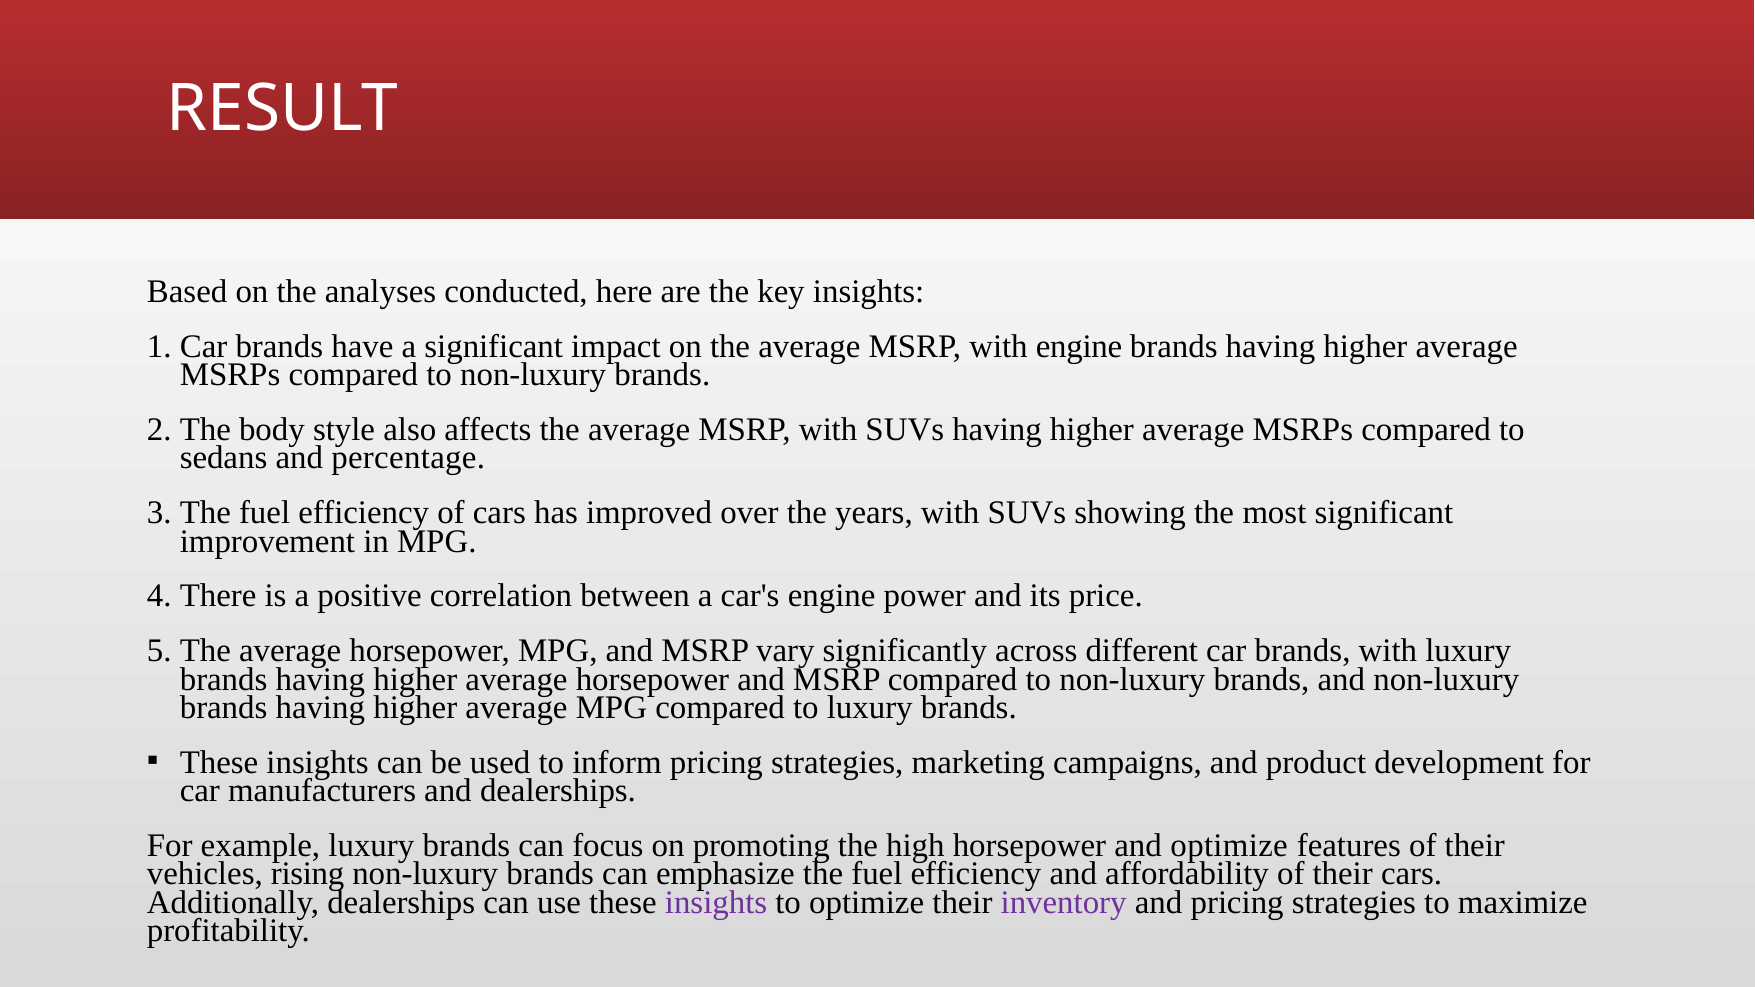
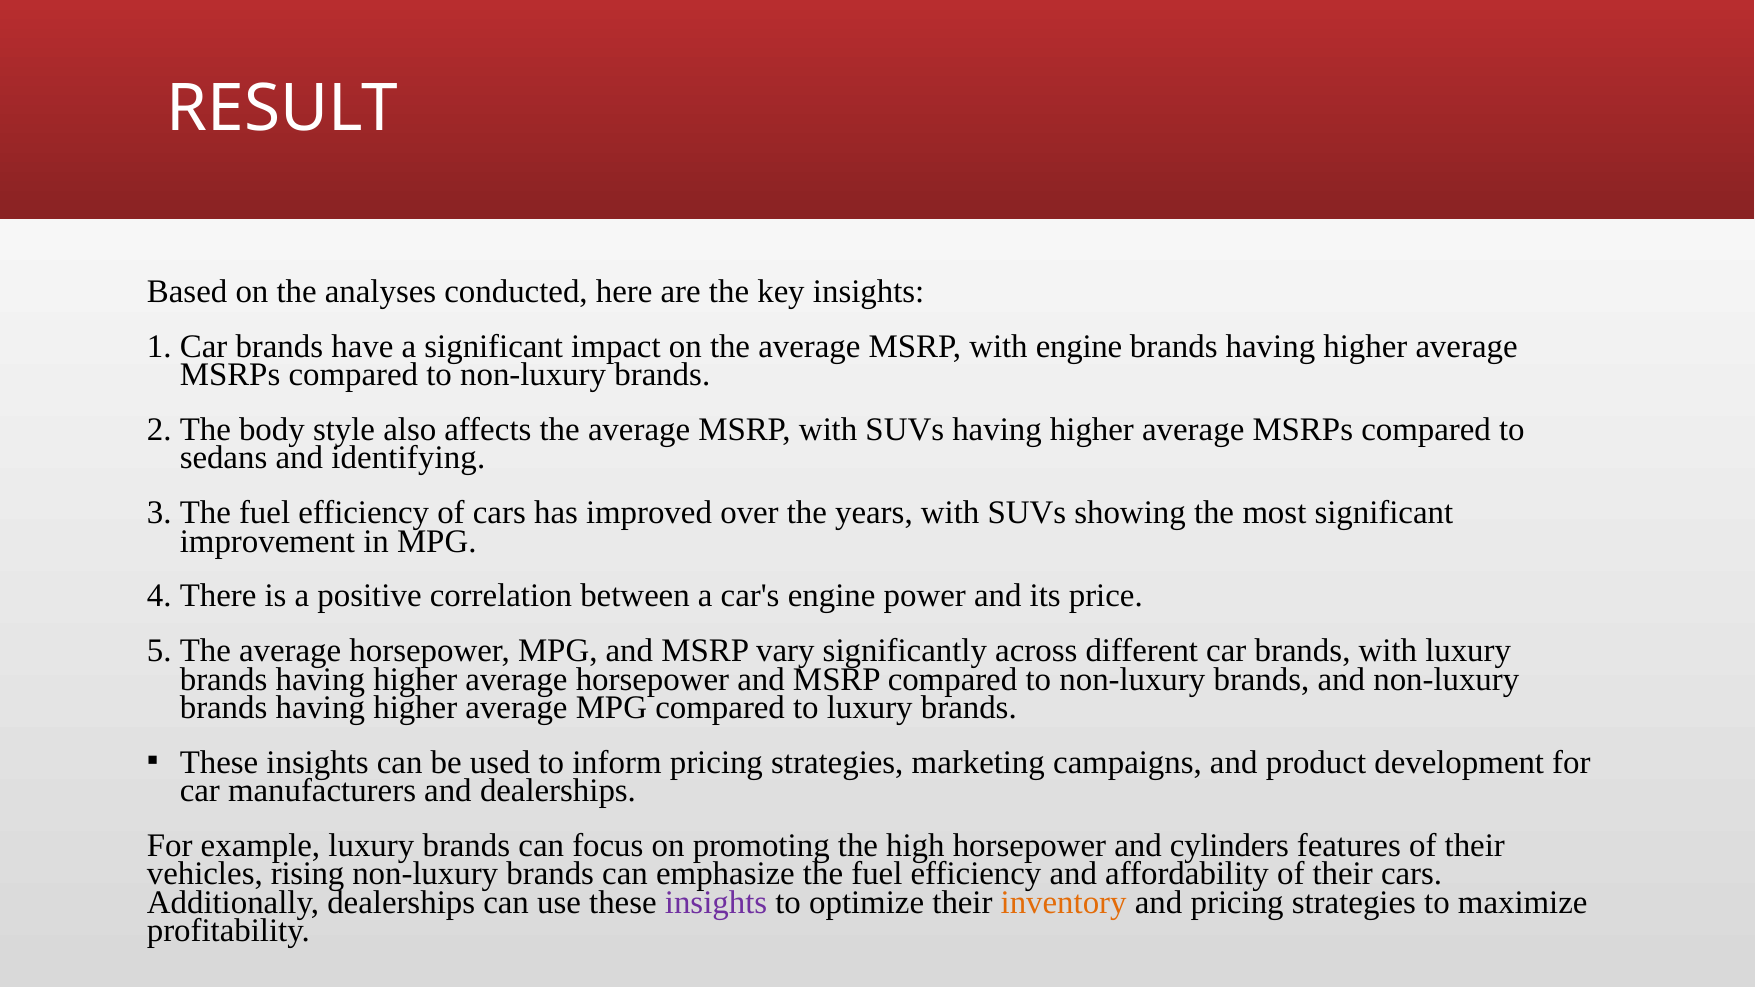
percentage: percentage -> identifying
and optimize: optimize -> cylinders
inventory colour: purple -> orange
